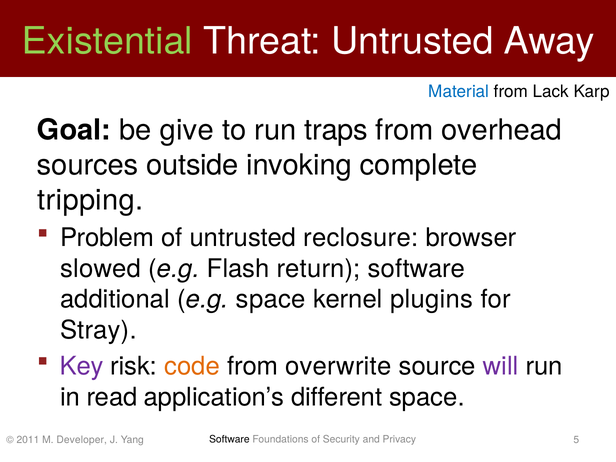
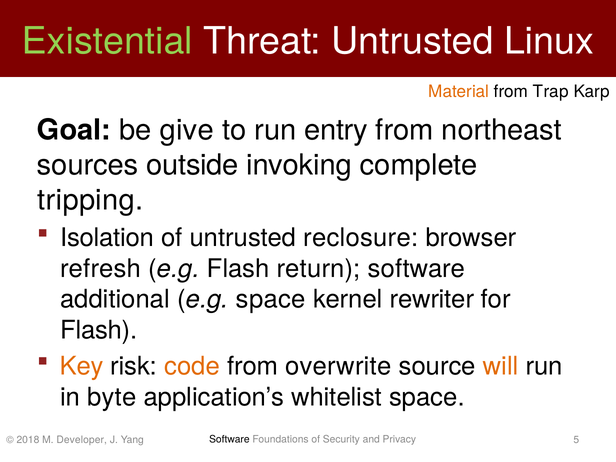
Away: Away -> Linux
Material colour: blue -> orange
Lack: Lack -> Trap
traps: traps -> entry
overhead: overhead -> northeast
Problem: Problem -> Isolation
slowed: slowed -> refresh
plugins: plugins -> rewriter
Stray at (98, 330): Stray -> Flash
Key colour: purple -> orange
will colour: purple -> orange
read: read -> byte
different: different -> whitelist
2011: 2011 -> 2018
